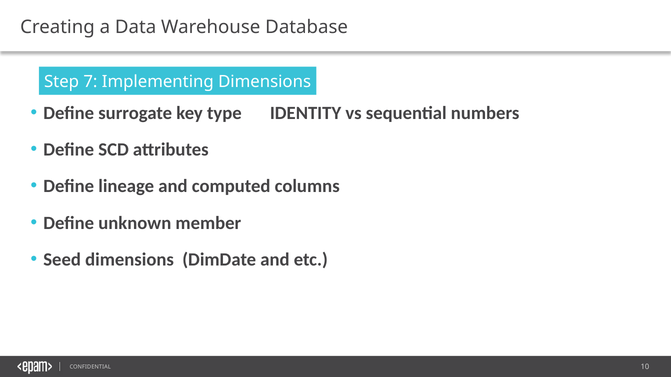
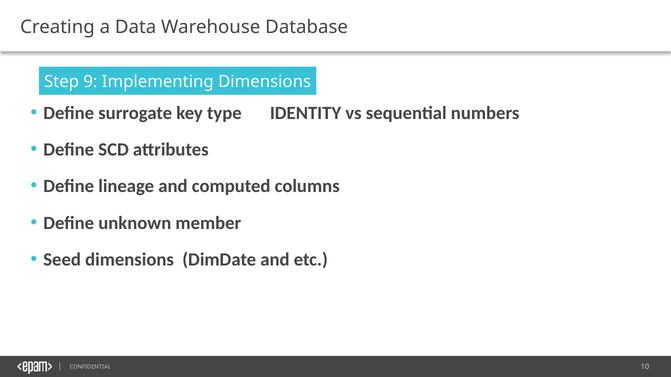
7: 7 -> 9
